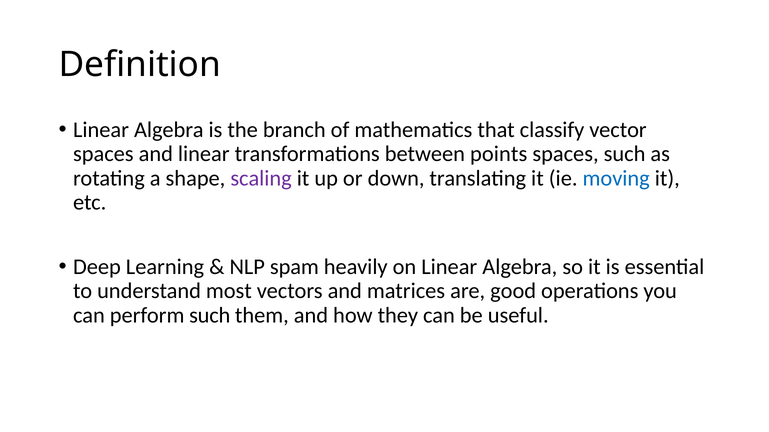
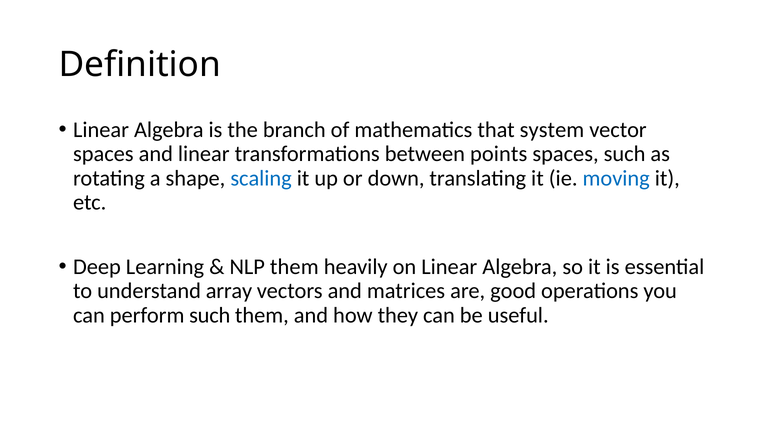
classify: classify -> system
scaling colour: purple -> blue
NLP spam: spam -> them
most: most -> array
